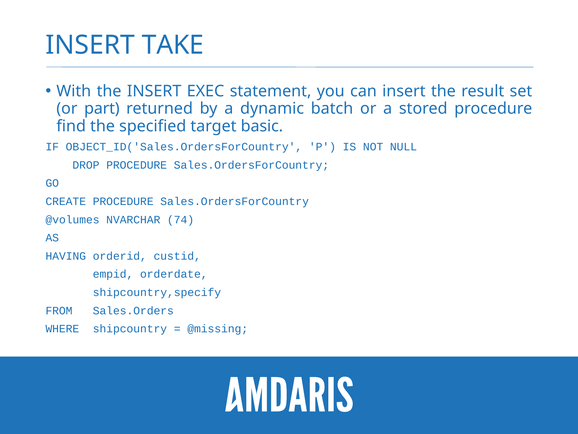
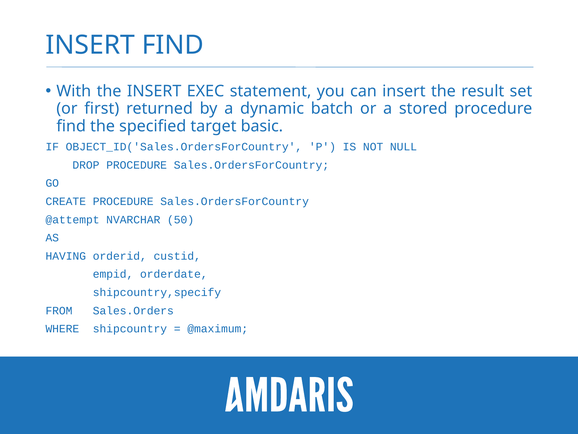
INSERT TAKE: TAKE -> FIND
part: part -> first
@volumes: @volumes -> @attempt
74: 74 -> 50
@missing: @missing -> @maximum
